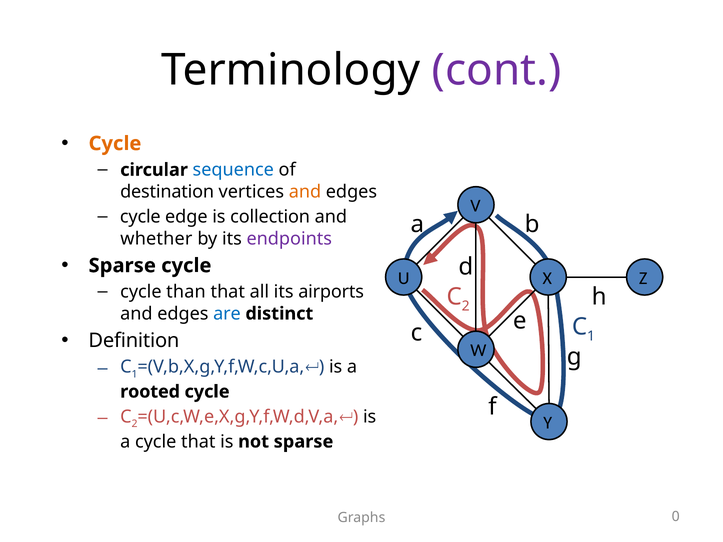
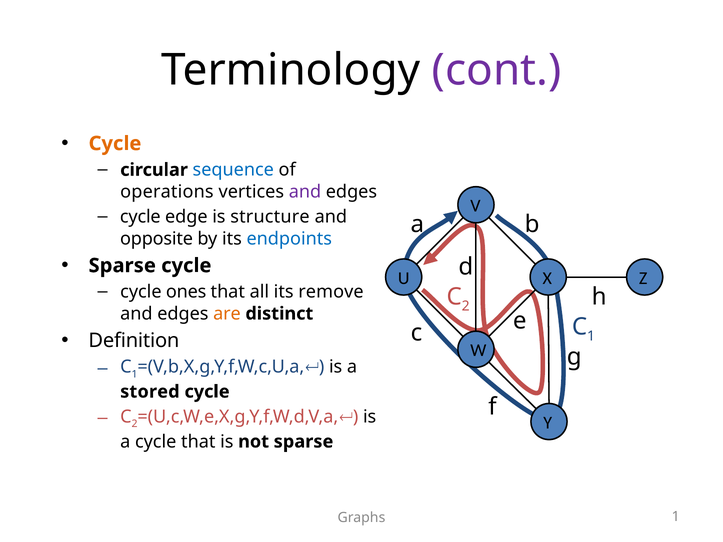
destination: destination -> operations
and at (305, 192) colour: orange -> purple
collection: collection -> structure
whether: whether -> opposite
endpoints colour: purple -> blue
than: than -> ones
airports: airports -> remove
are colour: blue -> orange
rooted: rooted -> stored
Graphs 0: 0 -> 1
